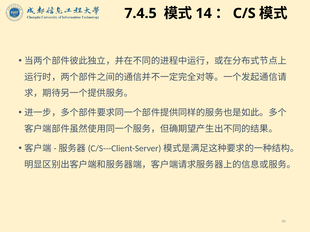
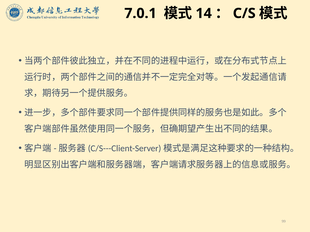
7.4.5: 7.4.5 -> 7.0.1
